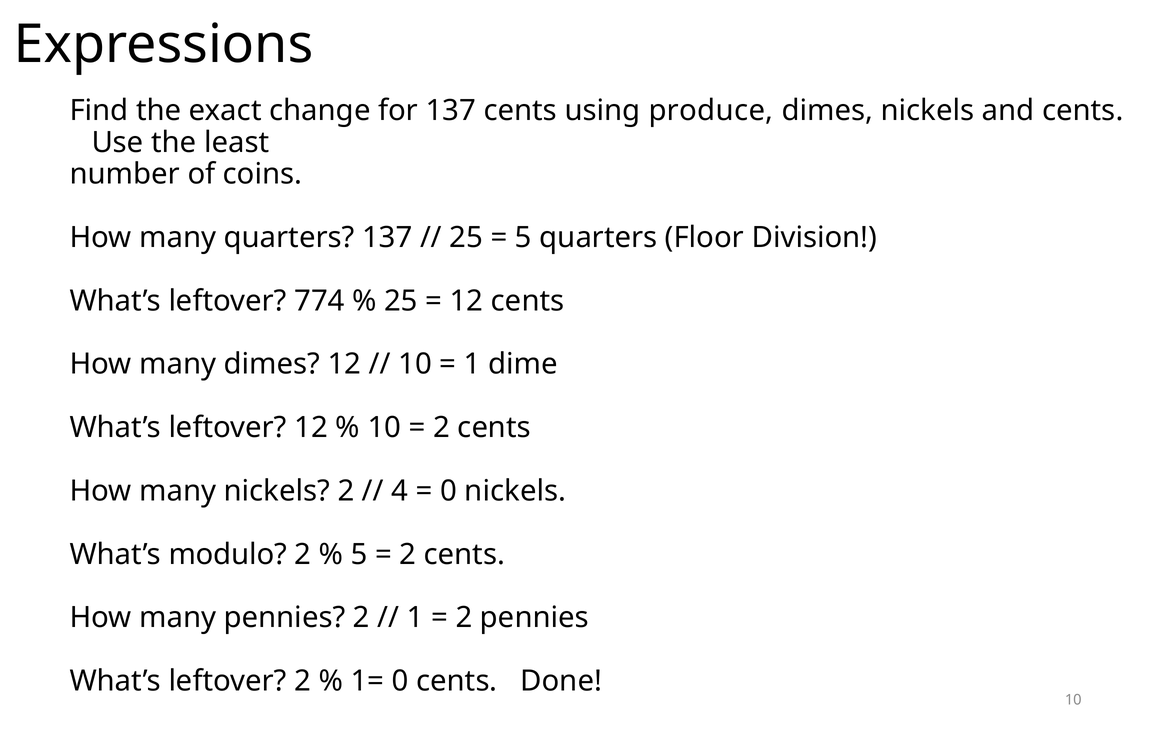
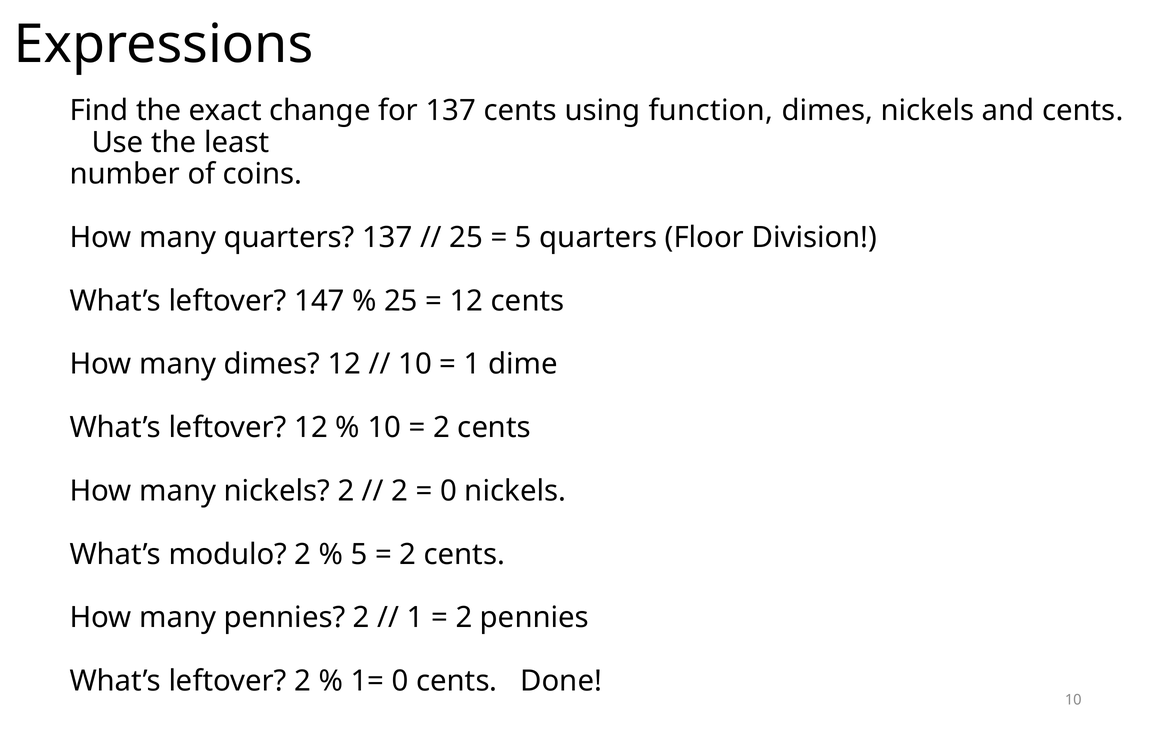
produce: produce -> function
774: 774 -> 147
4 at (400, 491): 4 -> 2
